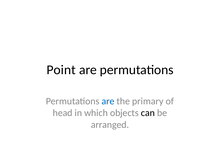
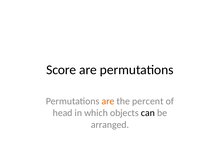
Point: Point -> Score
are at (108, 101) colour: blue -> orange
primary: primary -> percent
